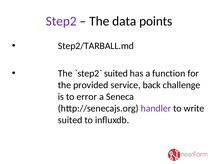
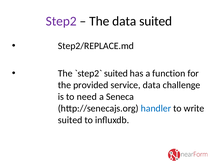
data points: points -> suited
Step2/TARBALL.md: Step2/TARBALL.md -> Step2/REPLACE.md
service back: back -> data
error: error -> need
handler colour: purple -> blue
